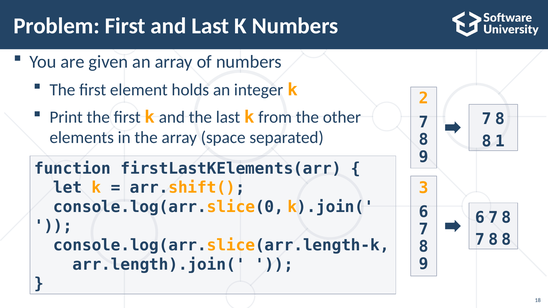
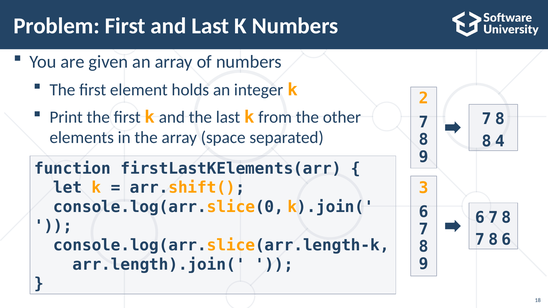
1: 1 -> 4
8 at (506, 240): 8 -> 6
